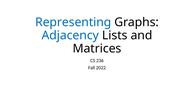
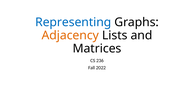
Adjacency colour: blue -> orange
